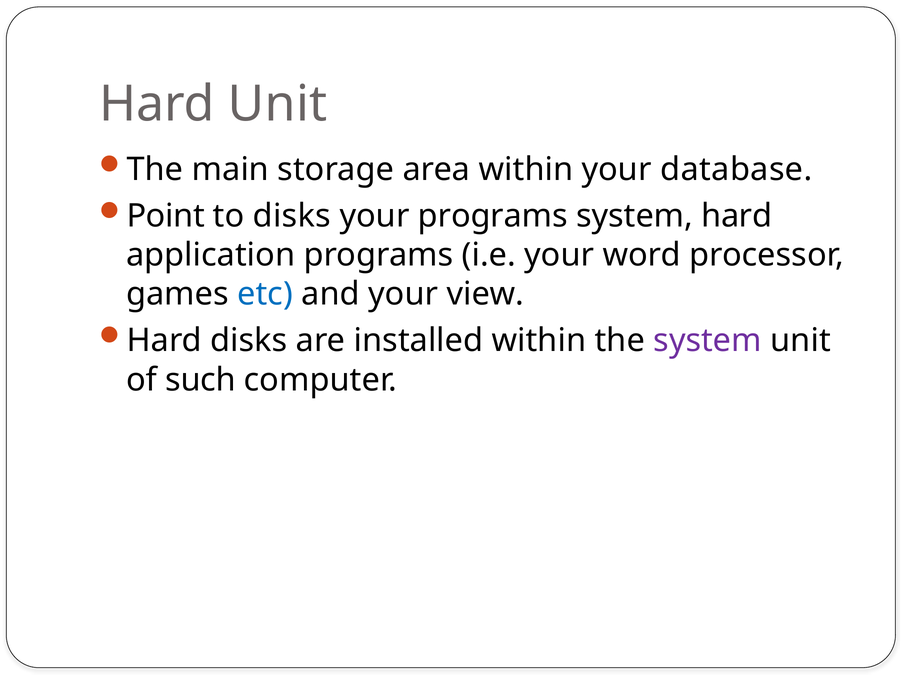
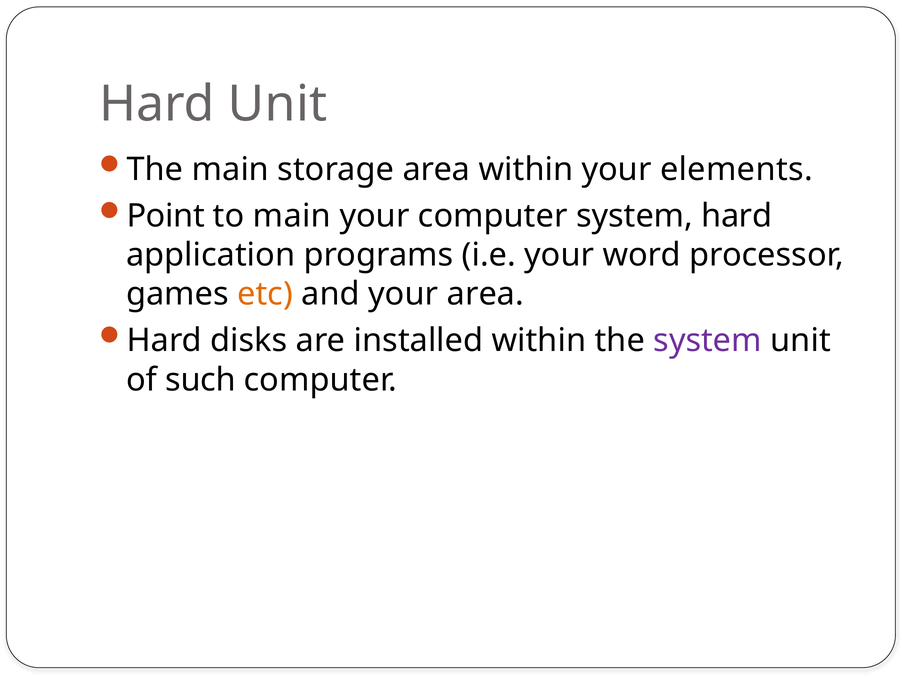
database: database -> elements
to disks: disks -> main
your programs: programs -> computer
etc colour: blue -> orange
your view: view -> area
